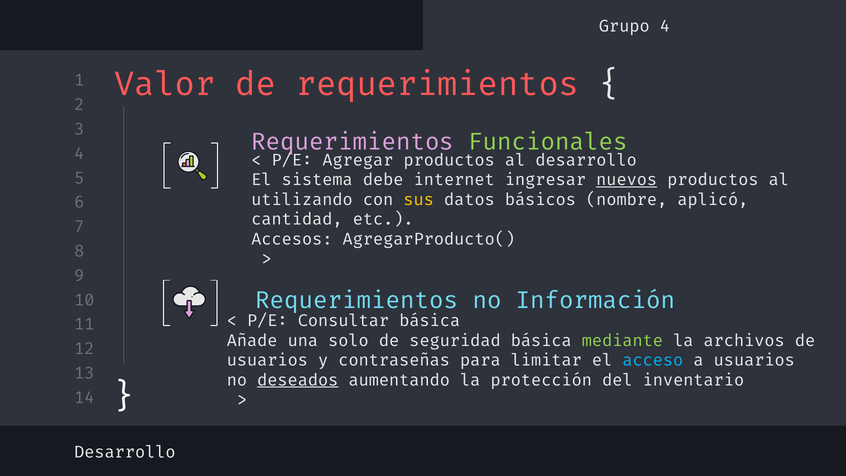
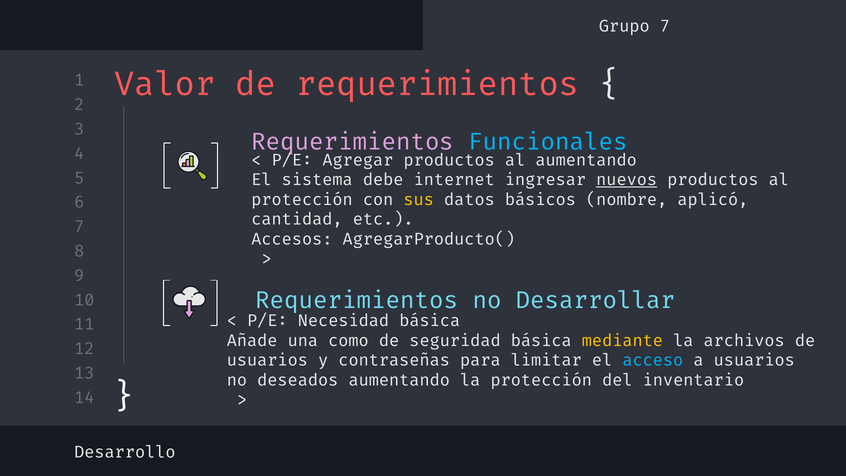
Grupo 4: 4 -> 7
Funcionales colour: light green -> light blue
al desarrollo: desarrollo -> aumentando
utilizando at (302, 200): utilizando -> protección
Información: Información -> Desarrollar
Consultar: Consultar -> Necesidad
solo: solo -> como
mediante colour: light green -> yellow
deseados underline: present -> none
